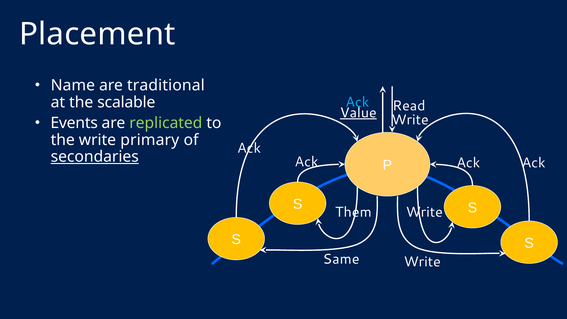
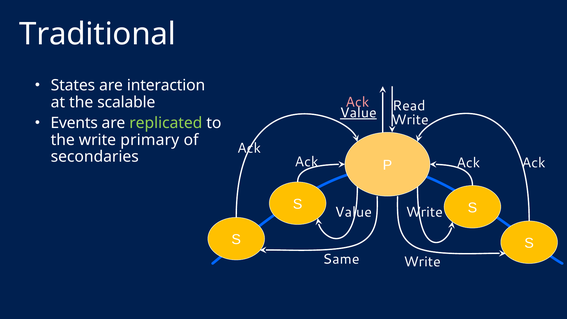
Placement: Placement -> Traditional
Name: Name -> States
traditional: traditional -> interaction
Ack at (357, 102) colour: light blue -> pink
secondaries underline: present -> none
Them at (353, 212): Them -> Value
